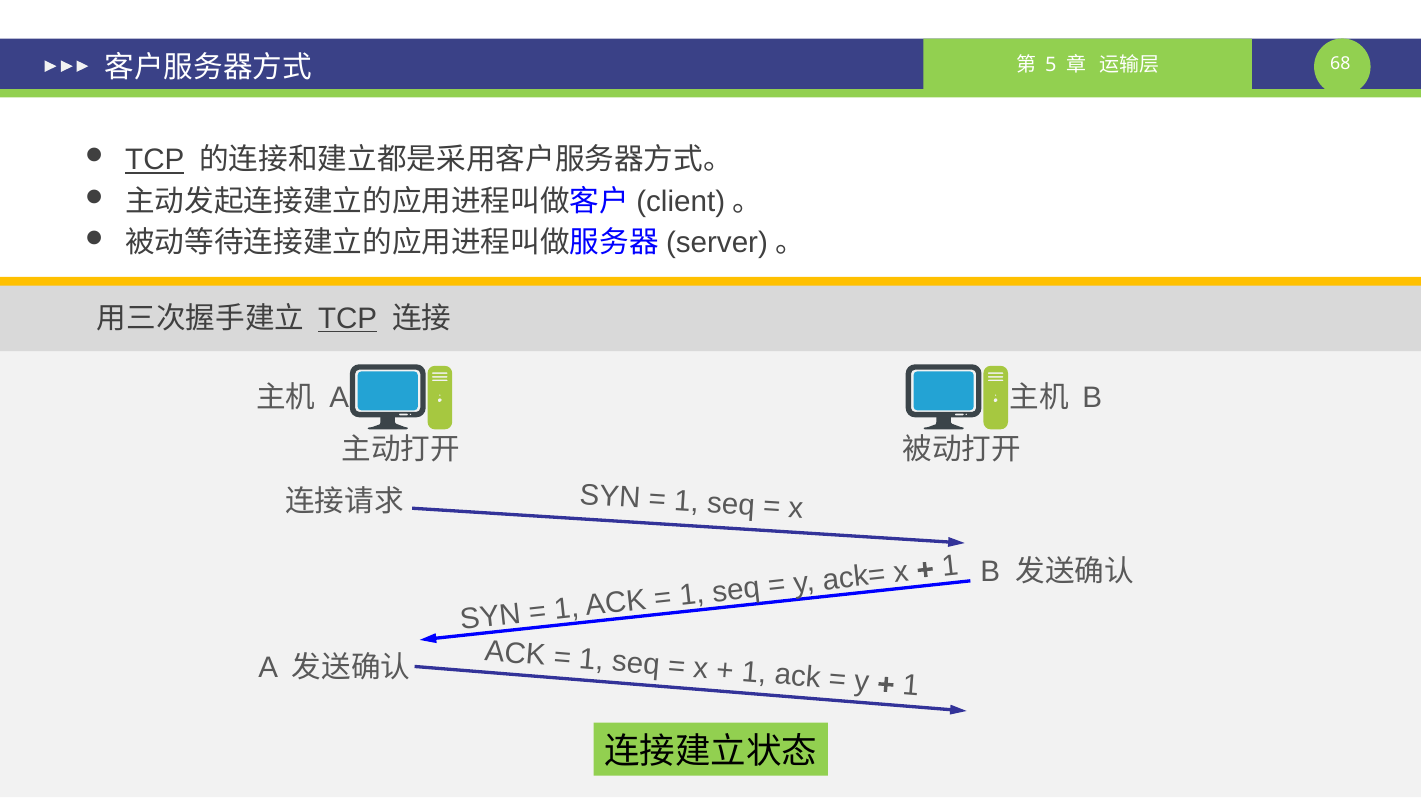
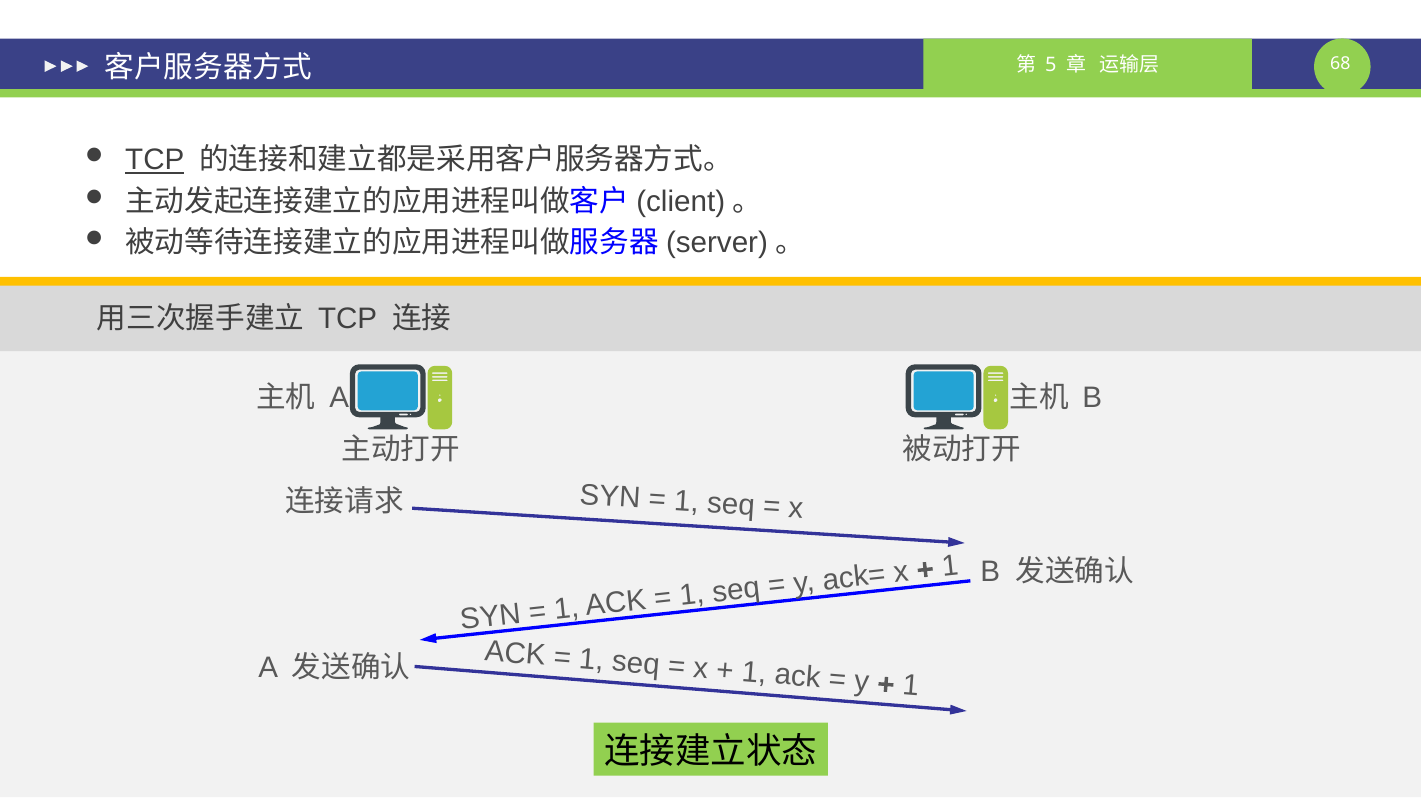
TCP at (348, 319) underline: present -> none
